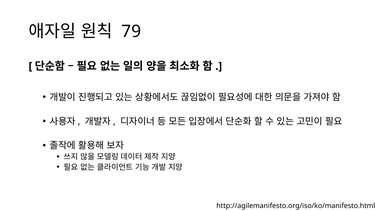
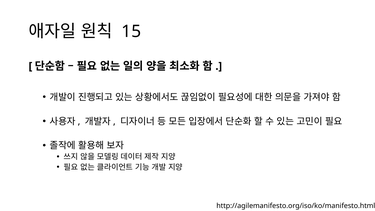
79: 79 -> 15
